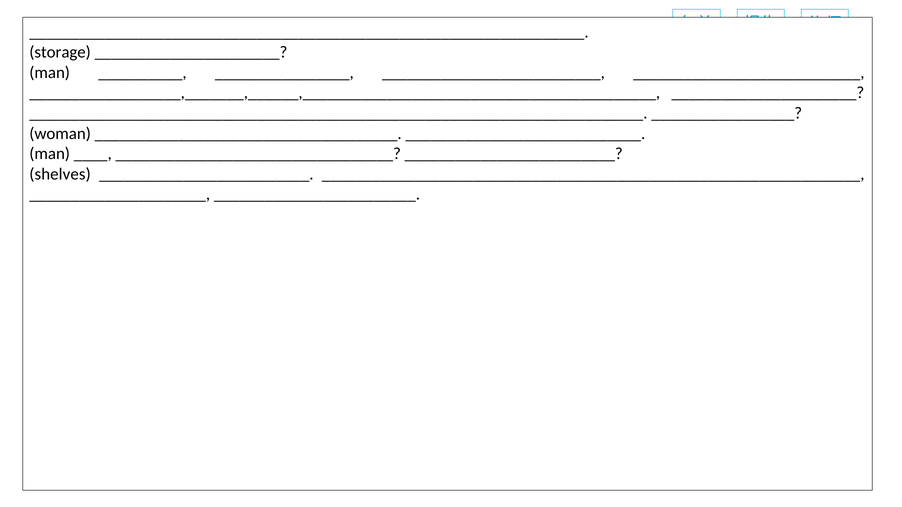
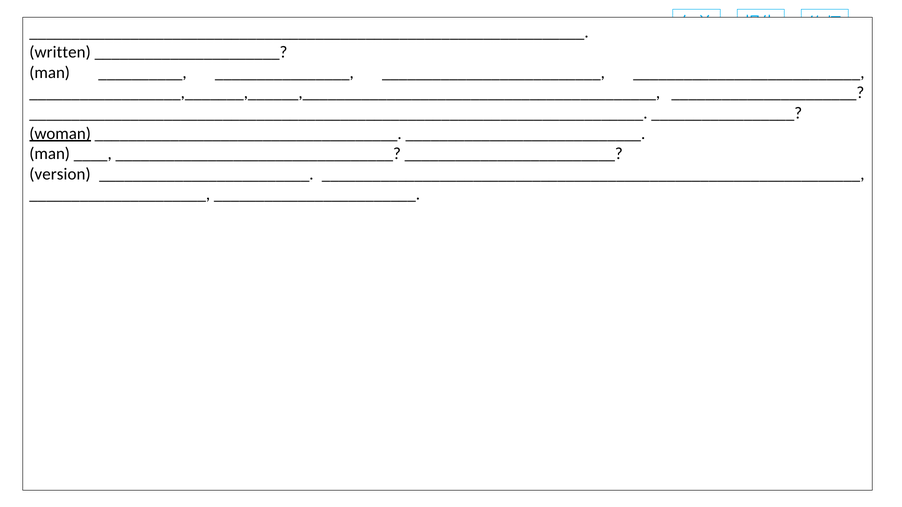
storage: storage -> written
woman underline: none -> present
shelves: shelves -> version
